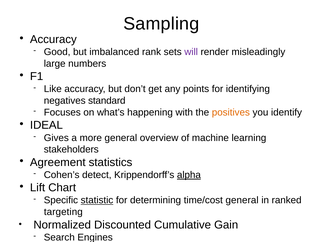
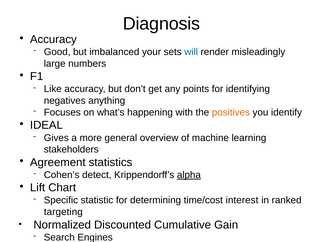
Sampling: Sampling -> Diagnosis
rank: rank -> your
will colour: purple -> blue
standard: standard -> anything
statistic underline: present -> none
time/cost general: general -> interest
